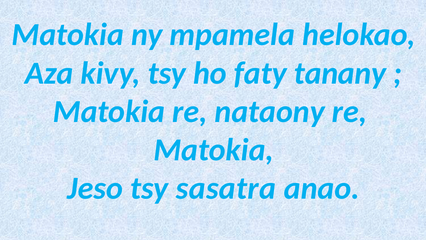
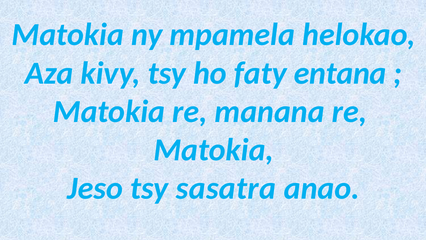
tanany: tanany -> entana
nataony: nataony -> manana
